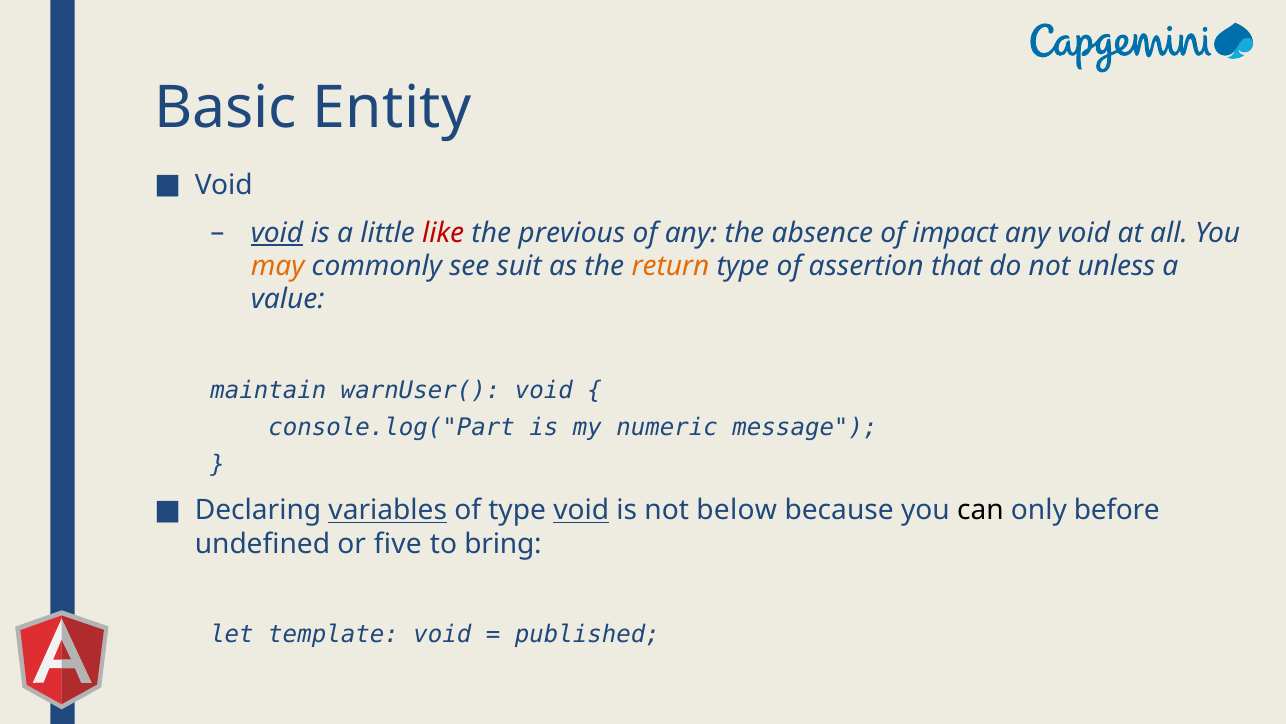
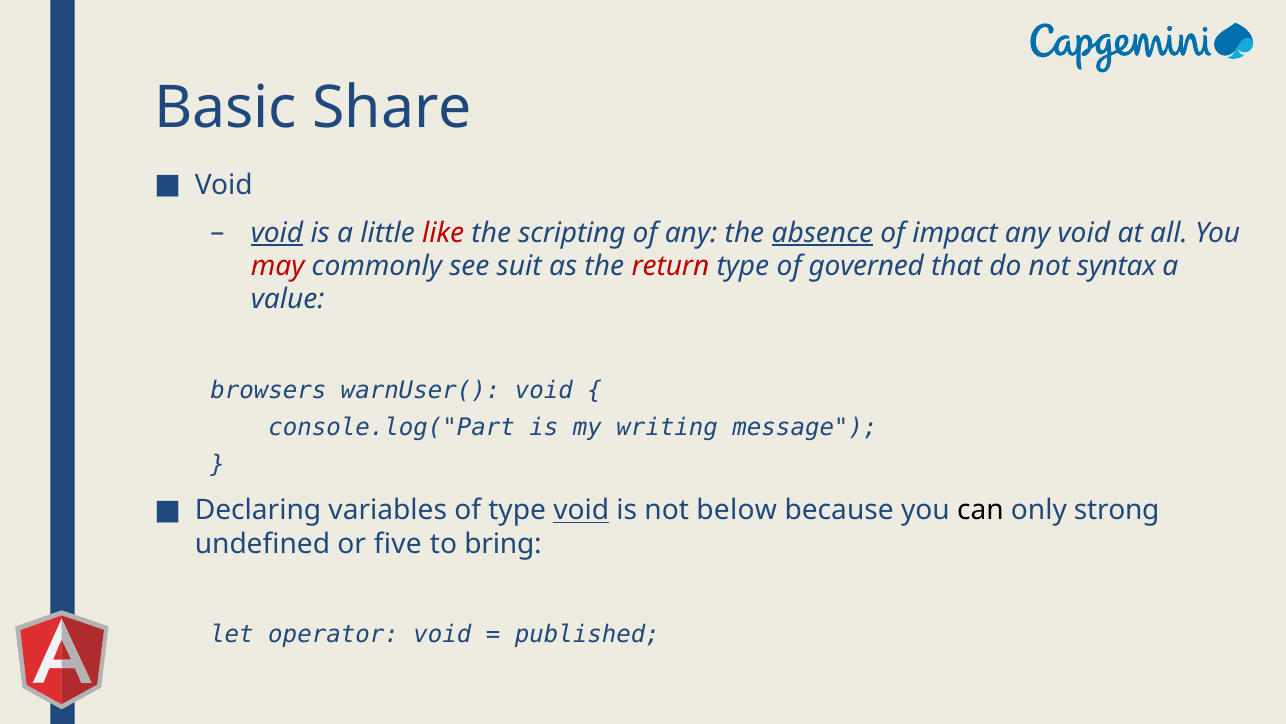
Entity: Entity -> Share
previous: previous -> scripting
absence underline: none -> present
may colour: orange -> red
return colour: orange -> red
assertion: assertion -> governed
unless: unless -> syntax
maintain: maintain -> browsers
numeric: numeric -> writing
variables underline: present -> none
before: before -> strong
template: template -> operator
